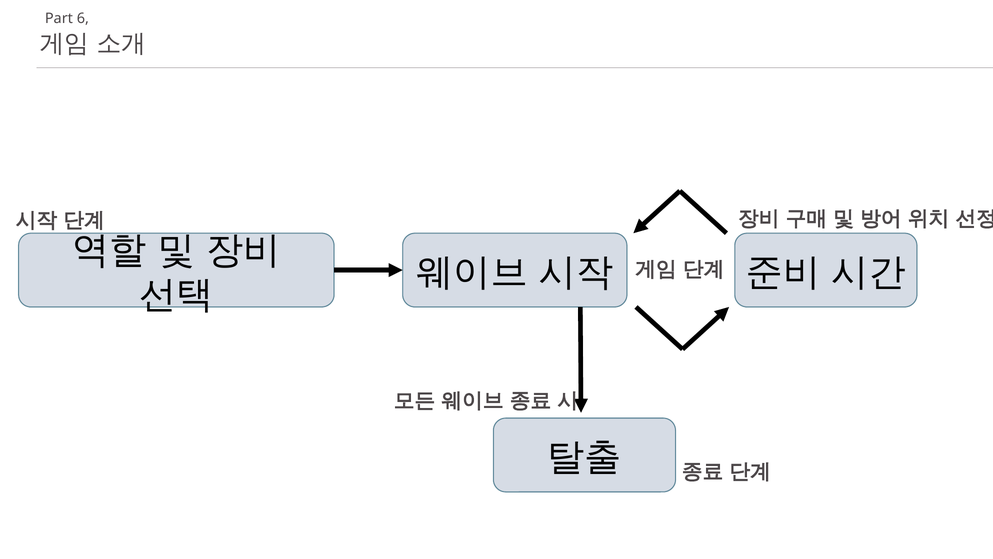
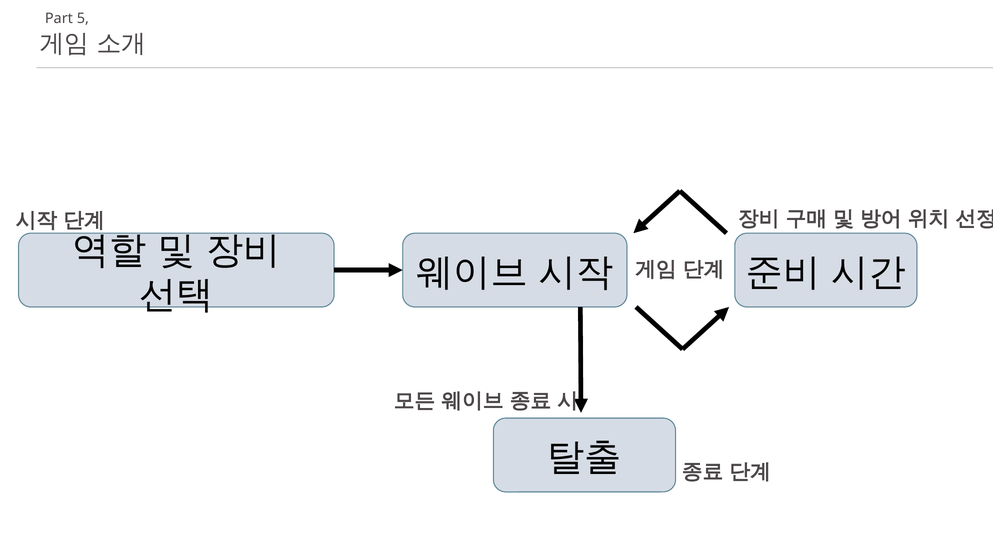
6: 6 -> 5
